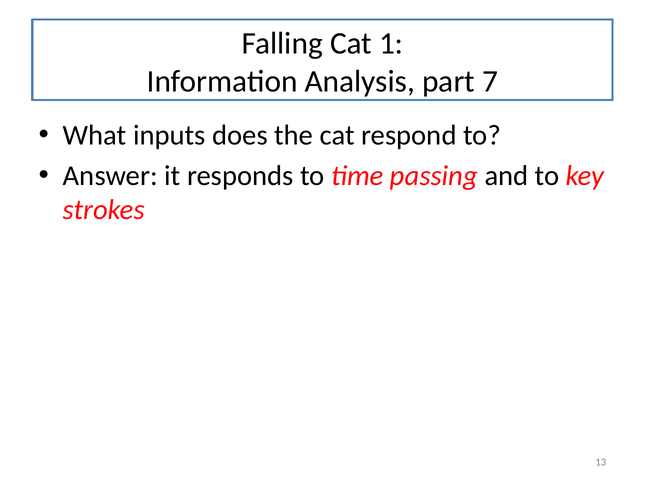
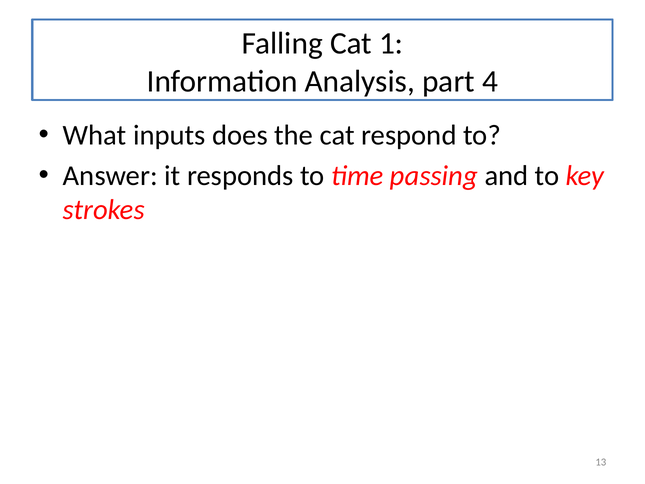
7: 7 -> 4
